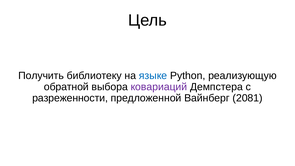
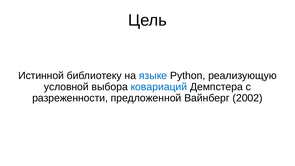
Получить: Получить -> Истинной
обратной: обратной -> условной
ковариаций colour: purple -> blue
2081: 2081 -> 2002
